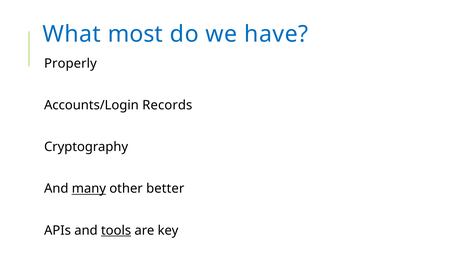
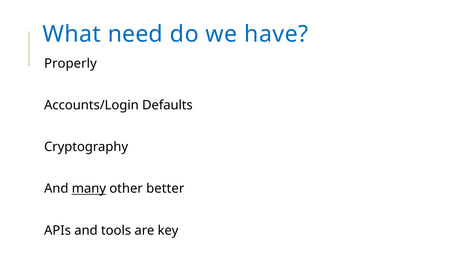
most: most -> need
Records: Records -> Defaults
tools underline: present -> none
